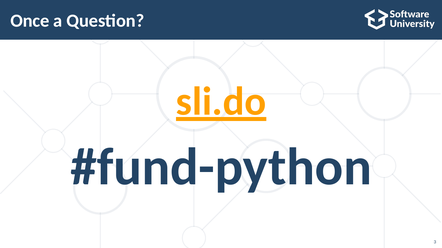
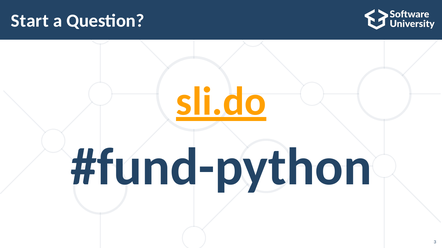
Once: Once -> Start
